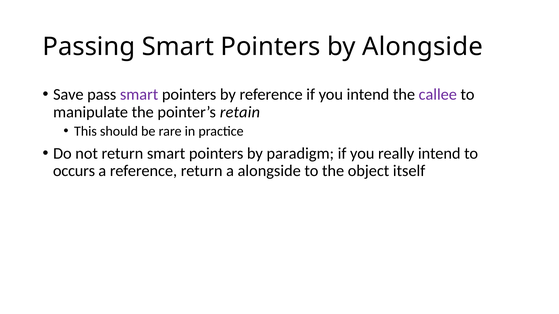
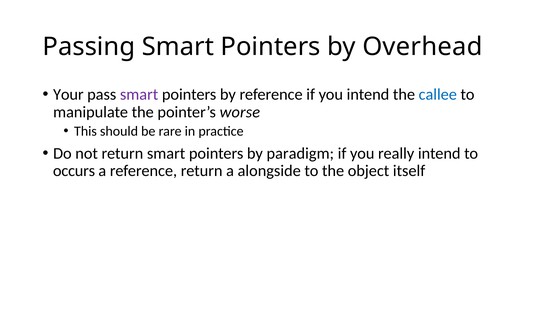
by Alongside: Alongside -> Overhead
Save: Save -> Your
callee colour: purple -> blue
retain: retain -> worse
